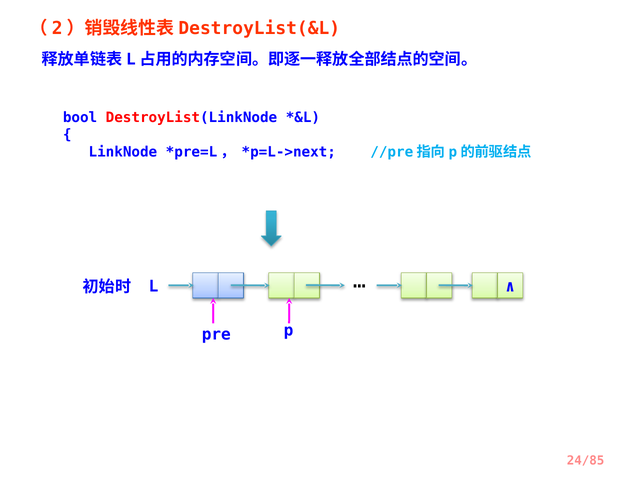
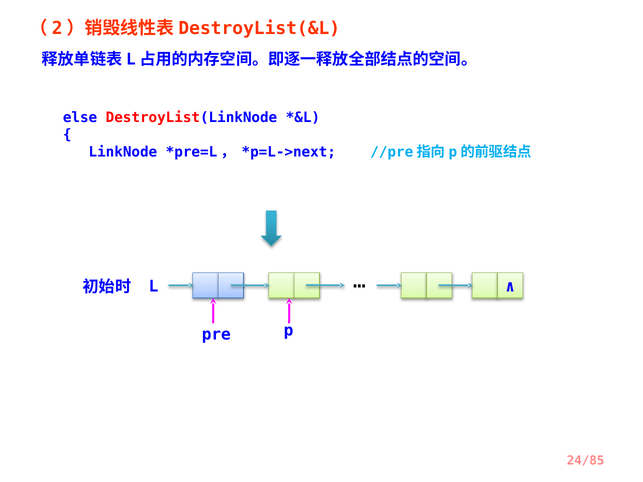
bool: bool -> else
